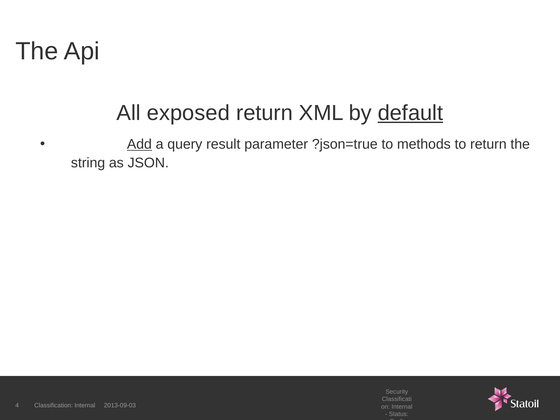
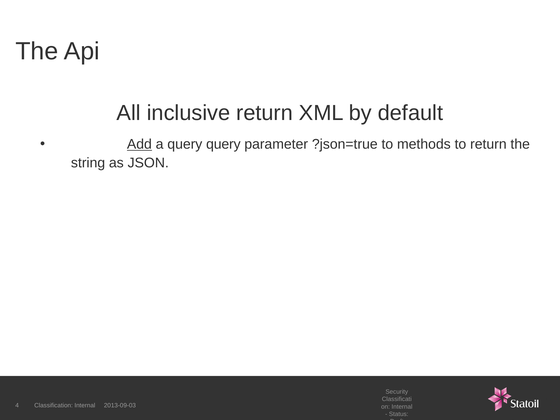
exposed: exposed -> inclusive
default underline: present -> none
query result: result -> query
